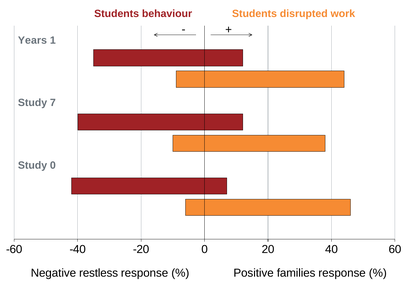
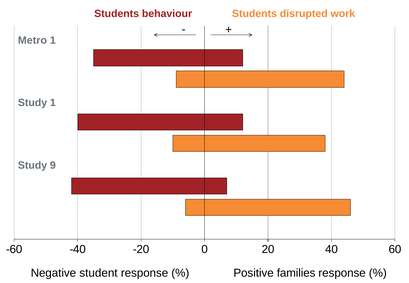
Years: Years -> Metro
Study 7: 7 -> 1
Study 0: 0 -> 9
restless: restless -> student
